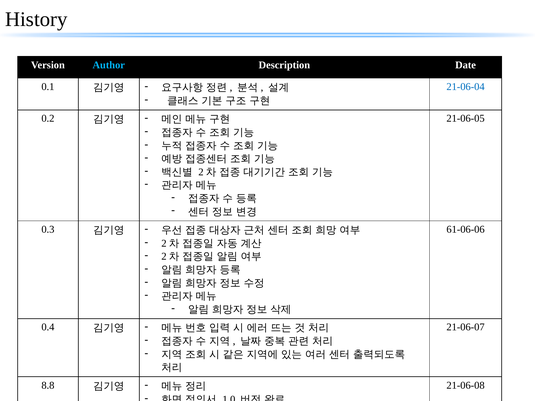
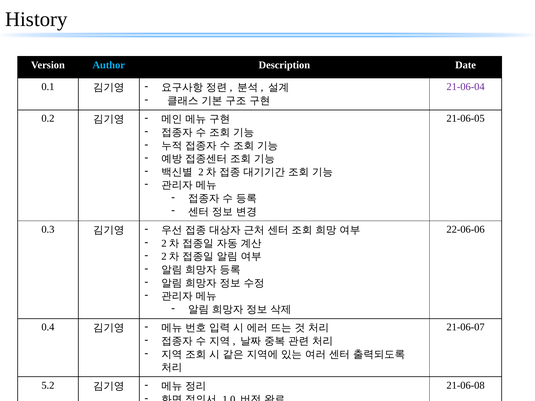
21-06-04 colour: blue -> purple
61-06-06: 61-06-06 -> 22-06-06
8.8: 8.8 -> 5.2
